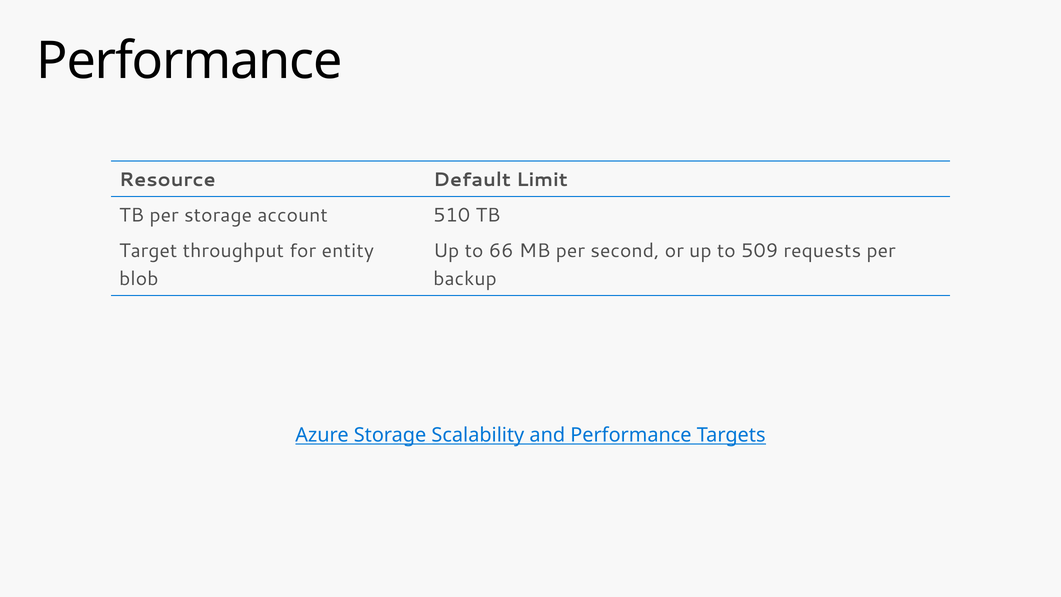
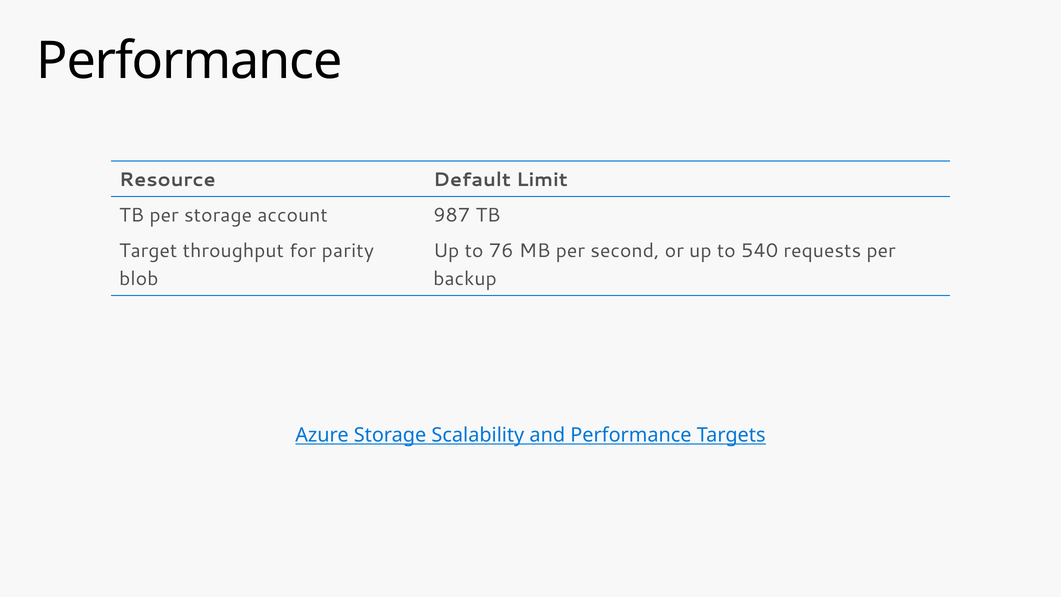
510: 510 -> 987
entity: entity -> parity
66: 66 -> 76
509: 509 -> 540
